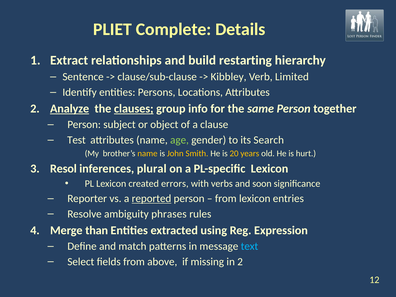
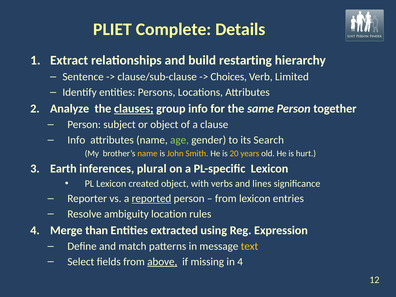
Kibbley: Kibbley -> Choices
Analyze underline: present -> none
Test at (76, 140): Test -> Info
Resol: Resol -> Earth
created errors: errors -> object
soon: soon -> lines
phrases: phrases -> location
text colour: light blue -> yellow
above underline: none -> present
in 2: 2 -> 4
